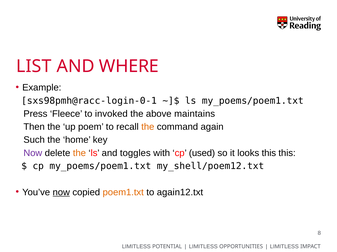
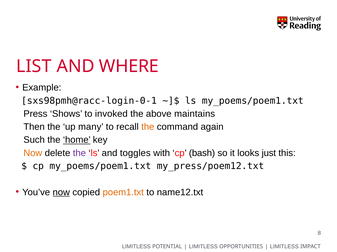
Fleece: Fleece -> Shows
poem: poem -> many
home underline: none -> present
Now at (33, 153) colour: purple -> orange
the at (79, 153) colour: orange -> purple
used: used -> bash
looks this: this -> just
my_shell/poem12.txt: my_shell/poem12.txt -> my_press/poem12.txt
again12.txt: again12.txt -> name12.txt
